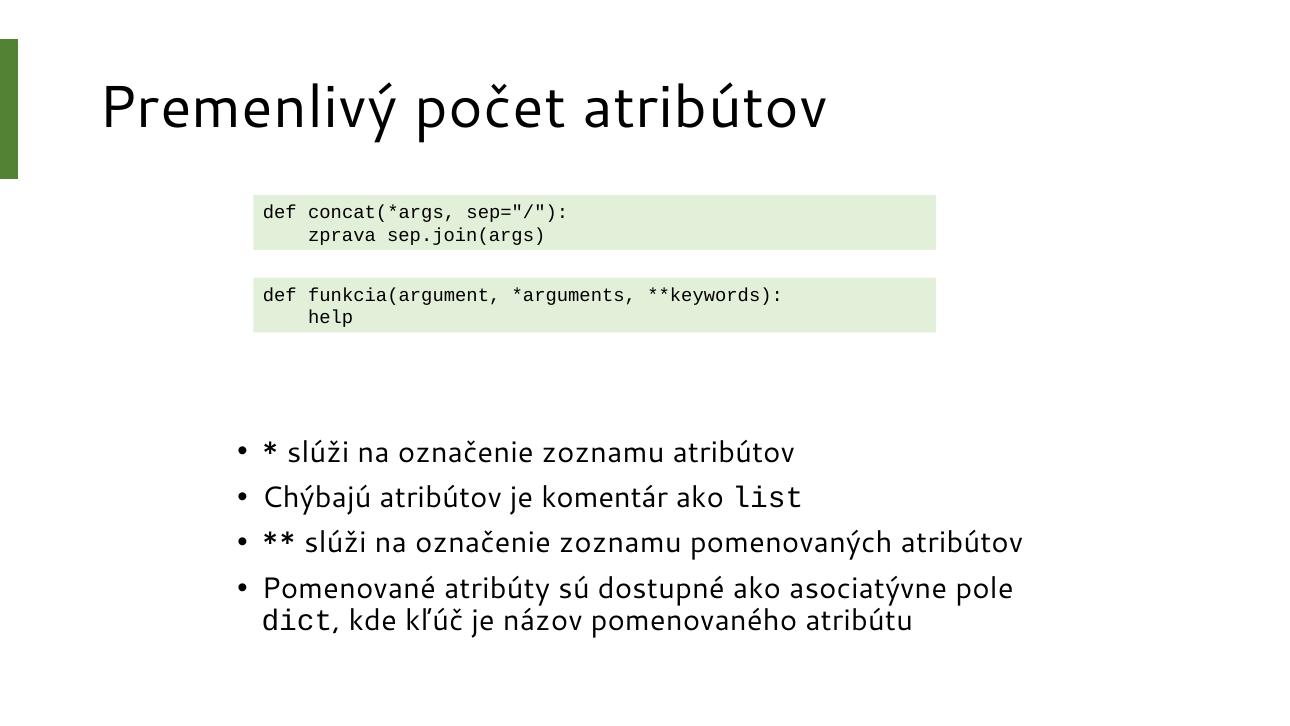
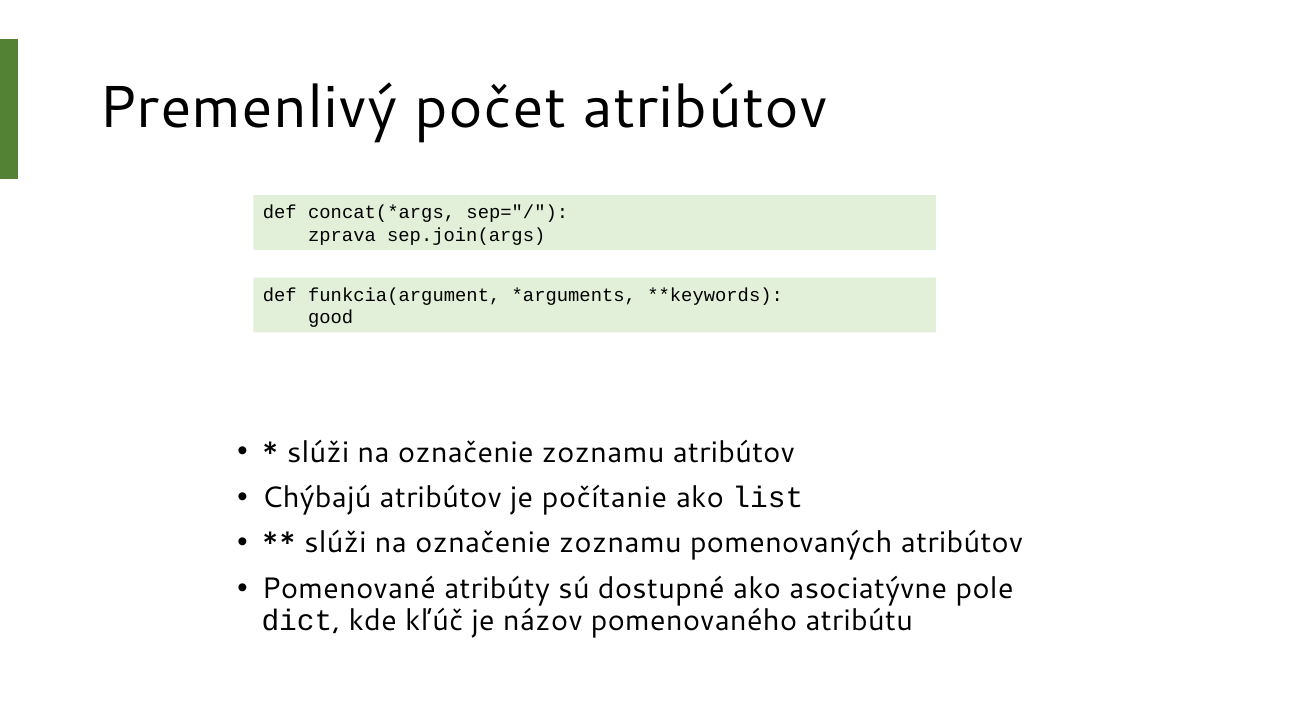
help: help -> good
komentár: komentár -> počítanie
